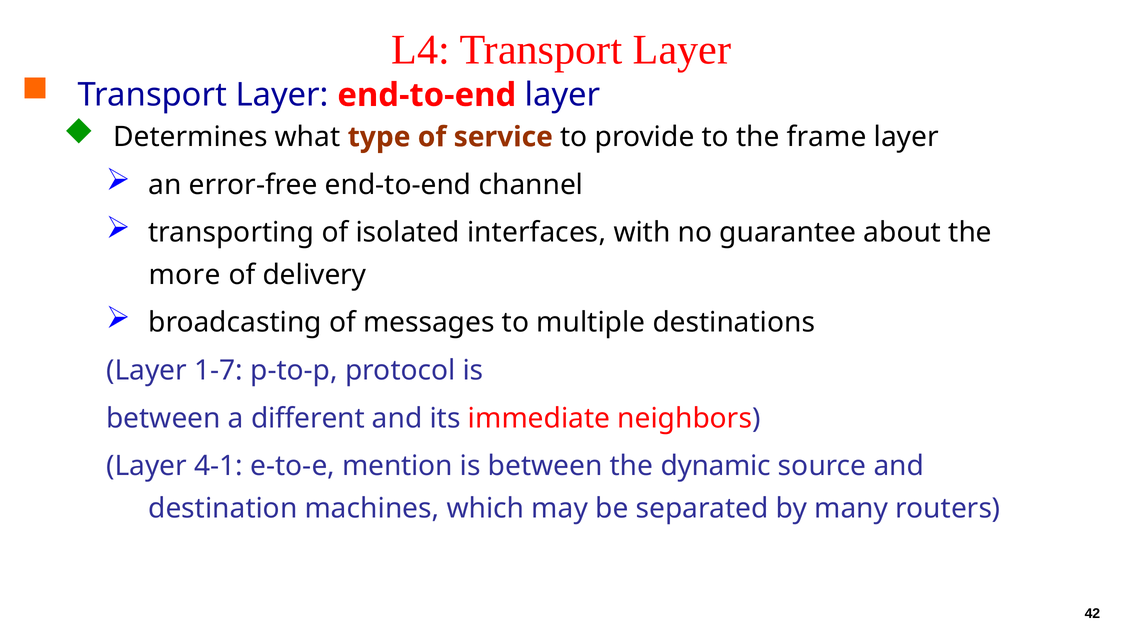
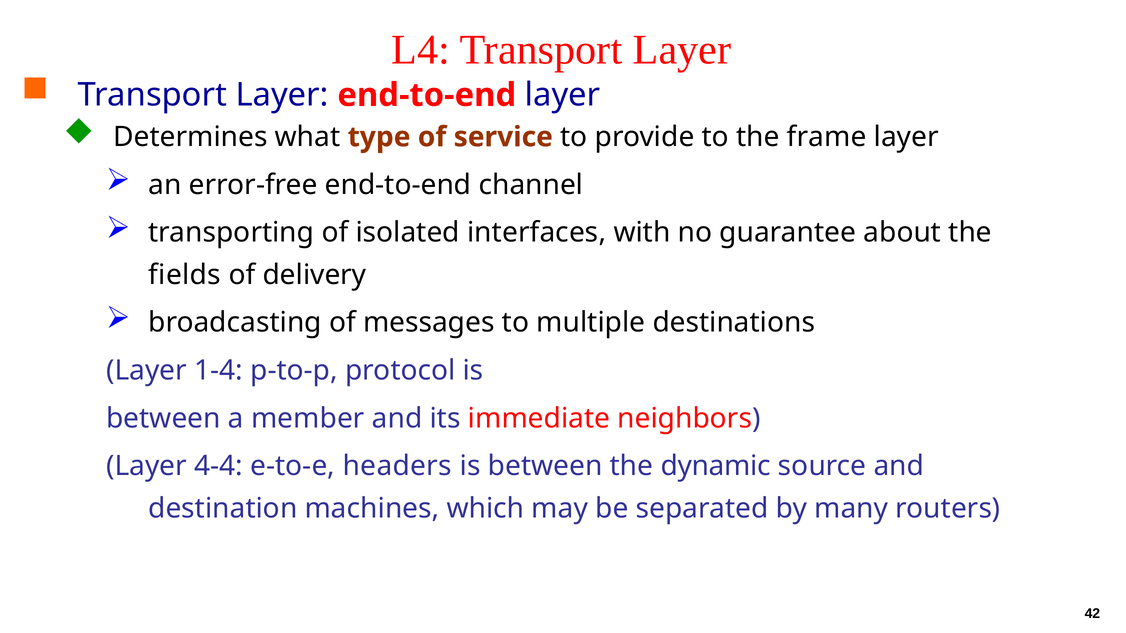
more: more -> fields
1-7: 1-7 -> 1-4
different: different -> member
4-1: 4-1 -> 4-4
mention: mention -> headers
